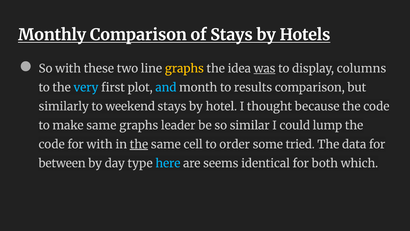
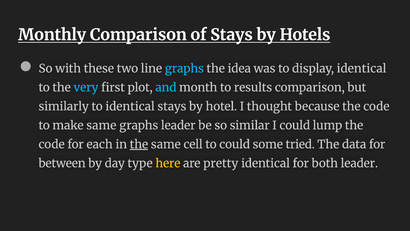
graphs at (184, 69) colour: yellow -> light blue
was underline: present -> none
display columns: columns -> identical
to weekend: weekend -> identical
for with: with -> each
to order: order -> could
here colour: light blue -> yellow
seems: seems -> pretty
both which: which -> leader
